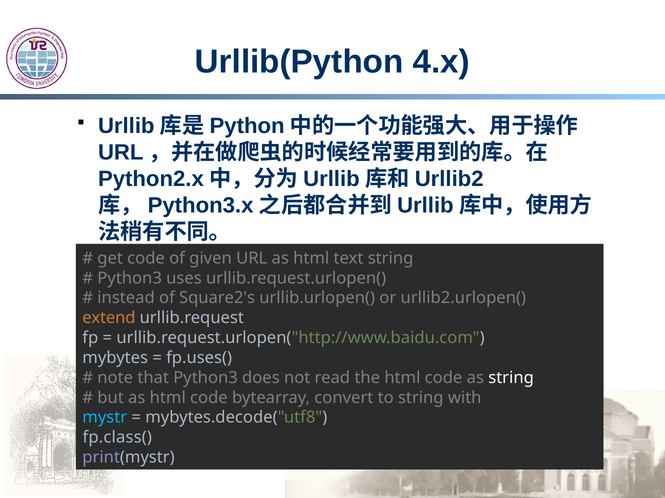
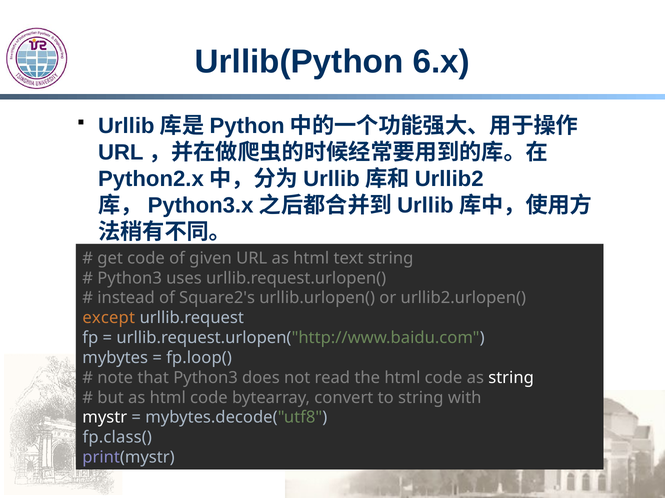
4.x: 4.x -> 6.x
extend: extend -> except
fp.uses(: fp.uses( -> fp.loop(
mystr colour: light blue -> white
